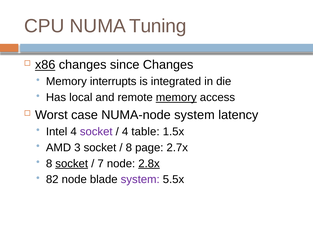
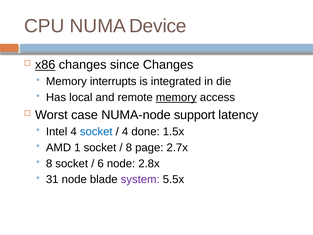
Tuning: Tuning -> Device
NUMA-node system: system -> support
socket at (96, 131) colour: purple -> blue
table: table -> done
3: 3 -> 1
socket at (72, 163) underline: present -> none
7: 7 -> 6
2.8x underline: present -> none
82: 82 -> 31
